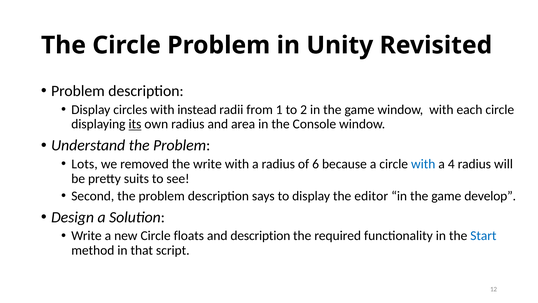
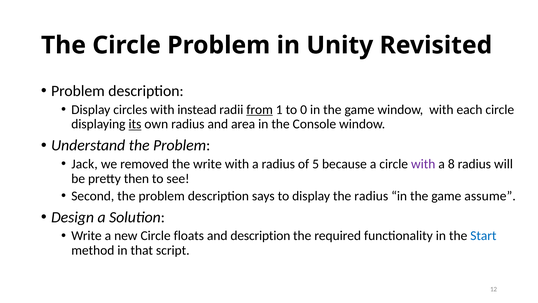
from underline: none -> present
2: 2 -> 0
Lots: Lots -> Jack
6: 6 -> 5
with at (423, 164) colour: blue -> purple
4: 4 -> 8
suits: suits -> then
the editor: editor -> radius
develop: develop -> assume
